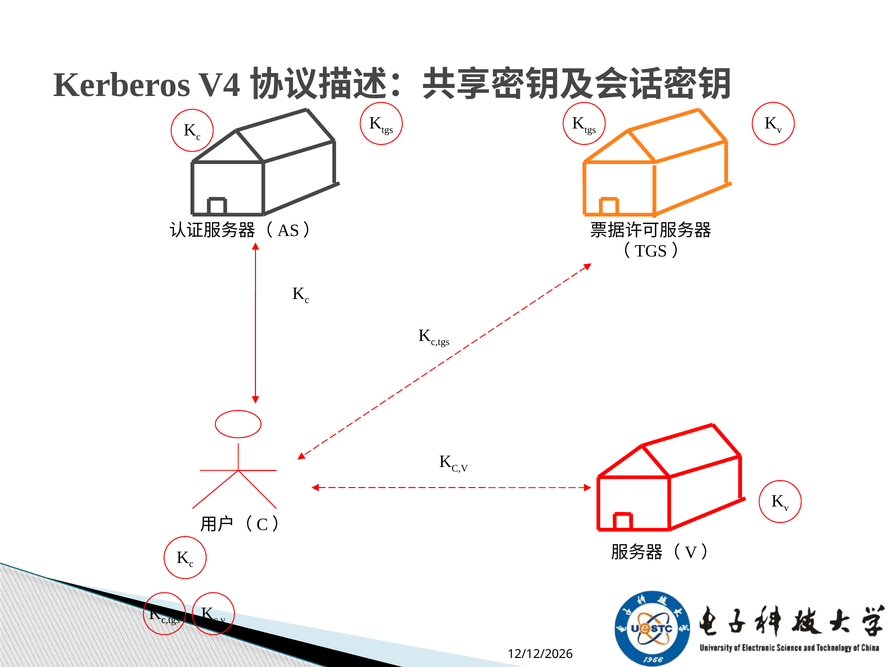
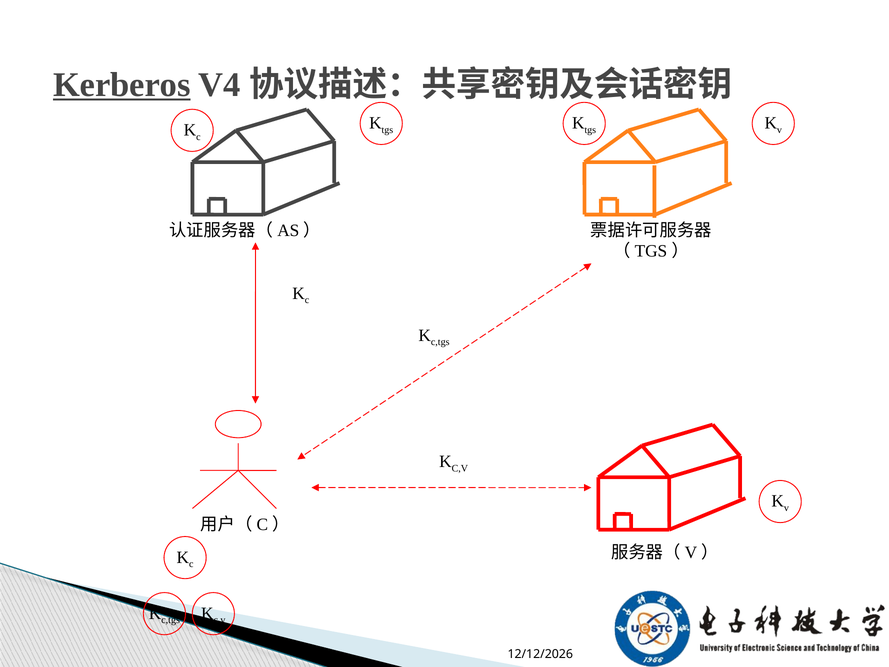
Kerberos underline: none -> present
